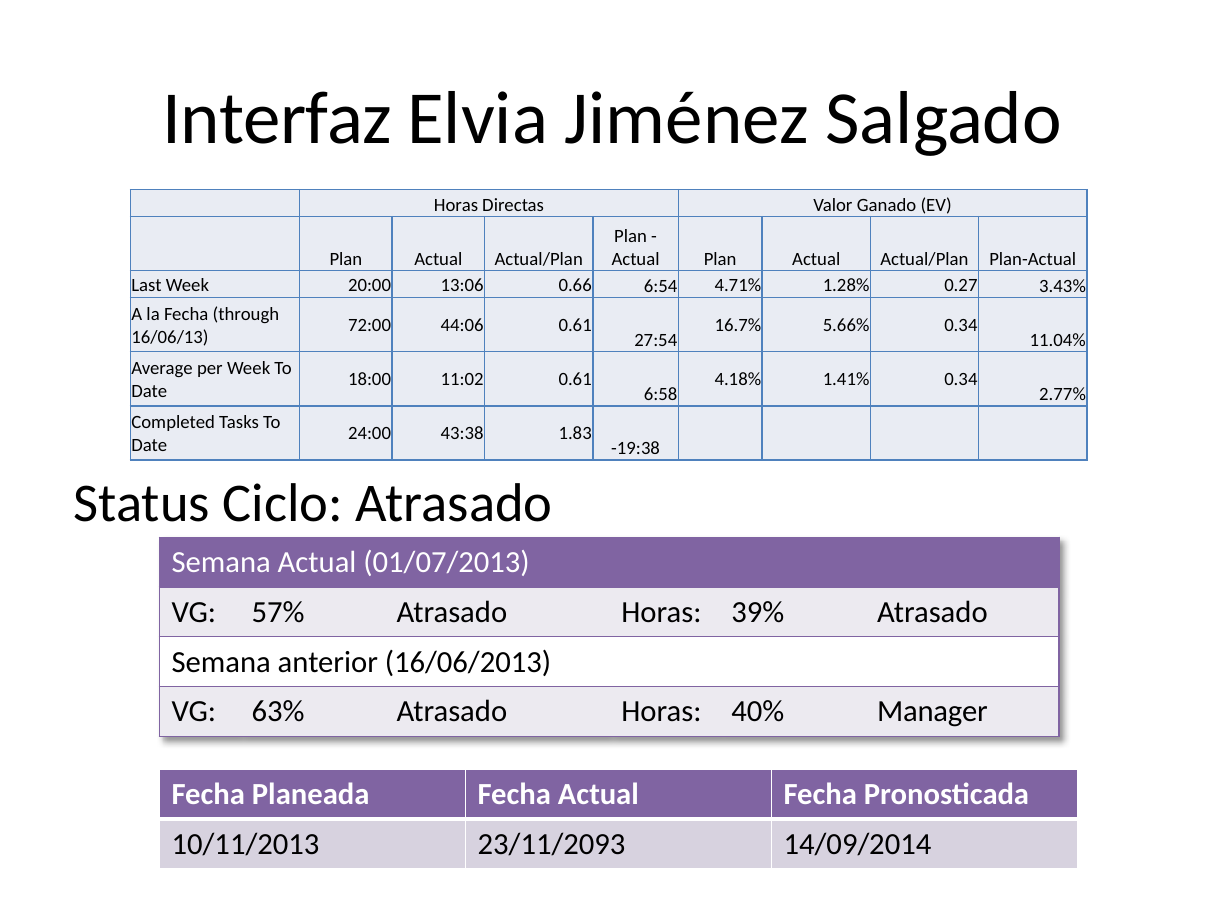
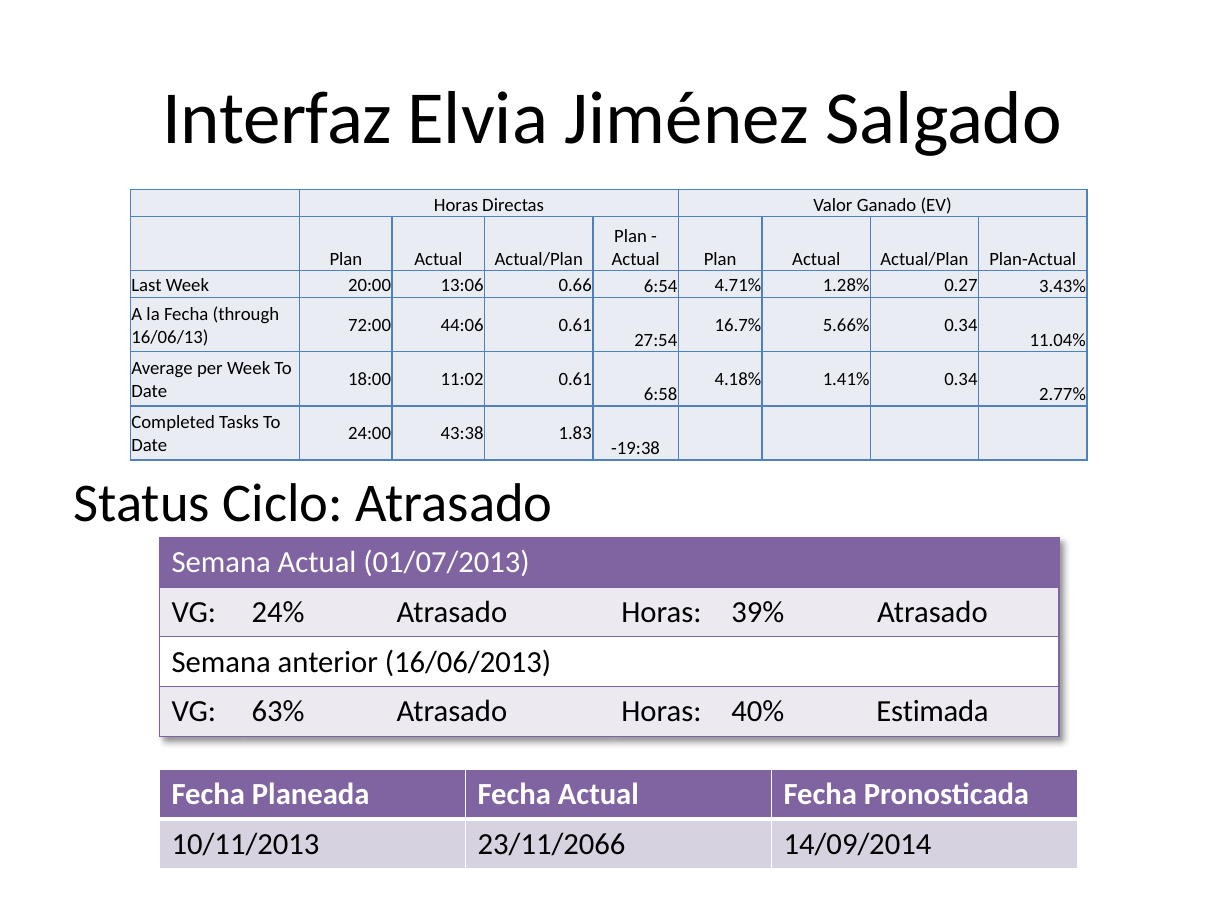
57%: 57% -> 24%
Manager: Manager -> Estimada
23/11/2093: 23/11/2093 -> 23/11/2066
